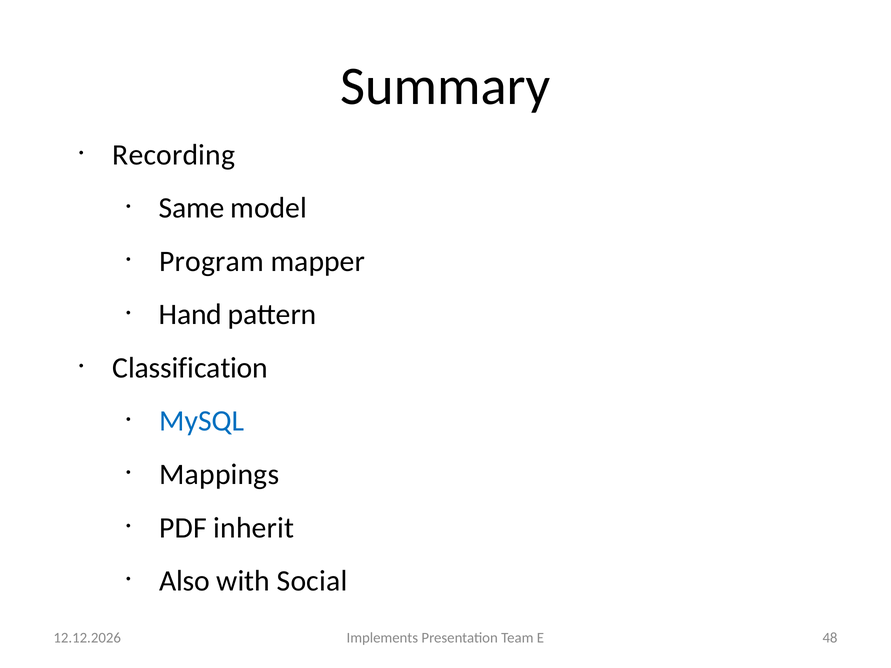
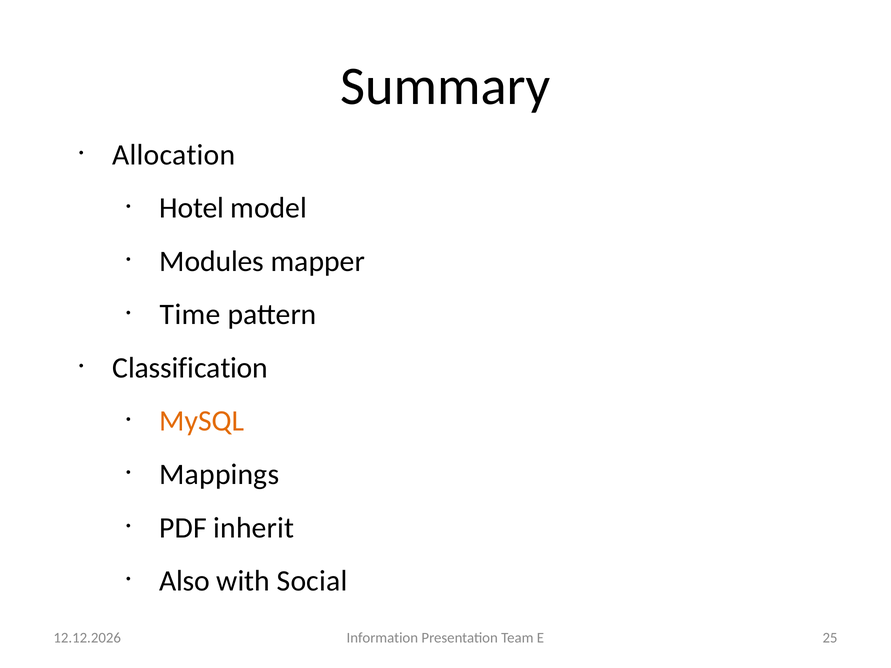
Recording: Recording -> Allocation
Same: Same -> Hotel
Program: Program -> Modules
Hand: Hand -> Time
MySQL colour: blue -> orange
Implements: Implements -> Information
48: 48 -> 25
